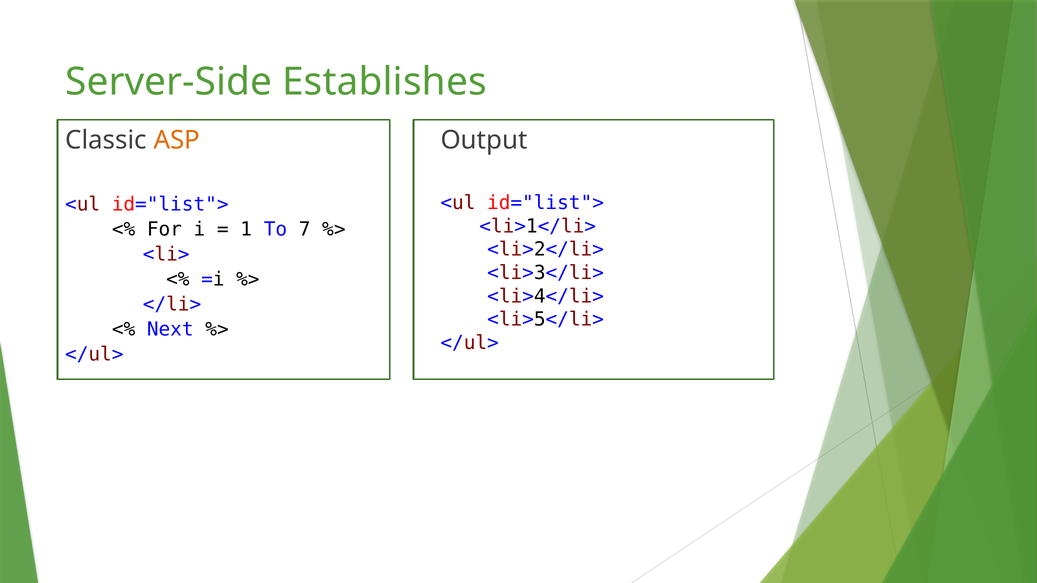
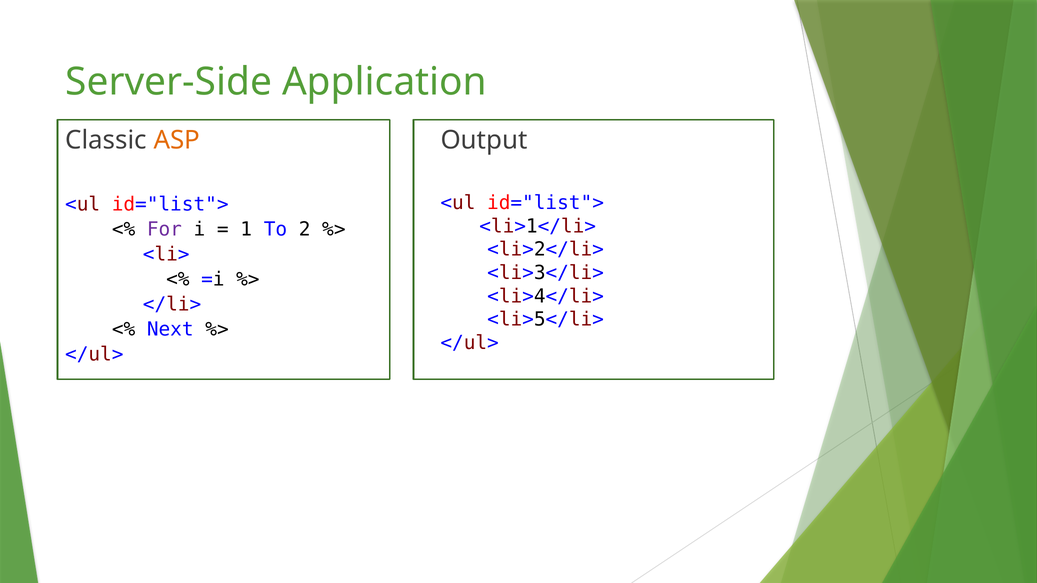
Establishes: Establishes -> Application
For colour: black -> purple
7: 7 -> 2
